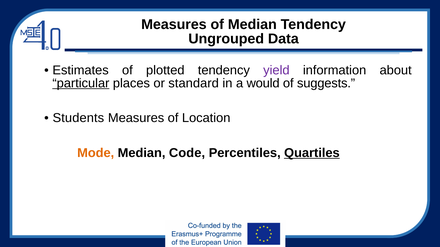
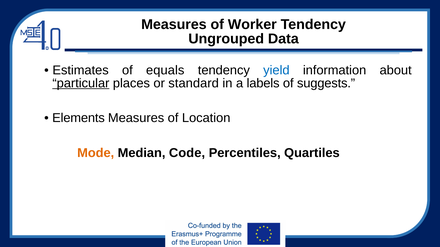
of Median: Median -> Worker
plotted: plotted -> equals
yield colour: purple -> blue
would: would -> labels
Students: Students -> Elements
Quartiles underline: present -> none
